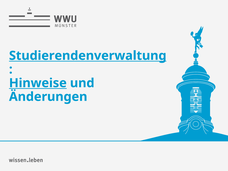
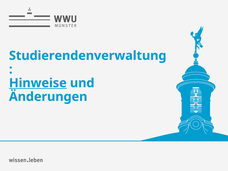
Studierendenverwaltung underline: present -> none
